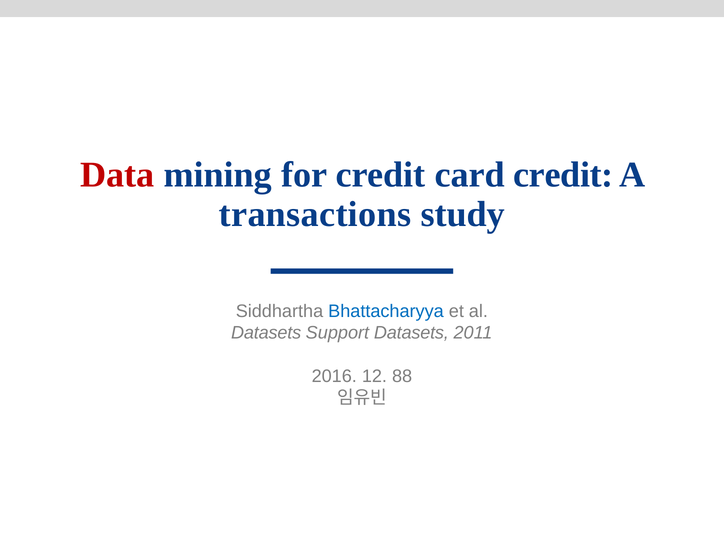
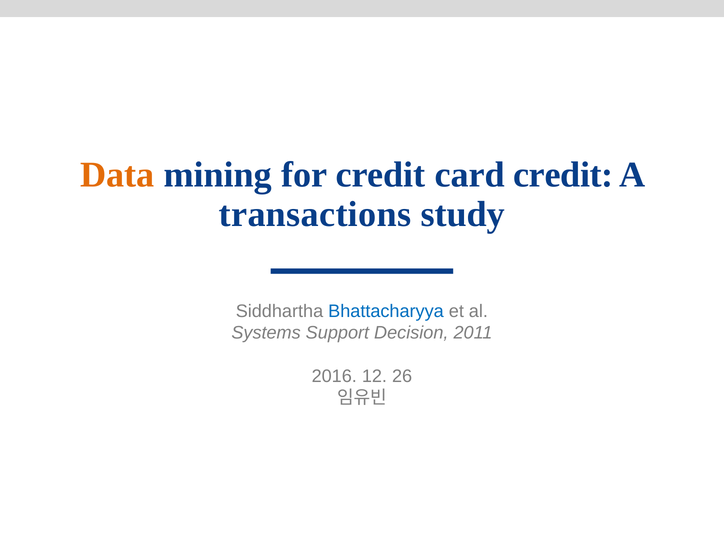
Data colour: red -> orange
Datasets at (266, 333): Datasets -> Systems
Support Datasets: Datasets -> Decision
88: 88 -> 26
